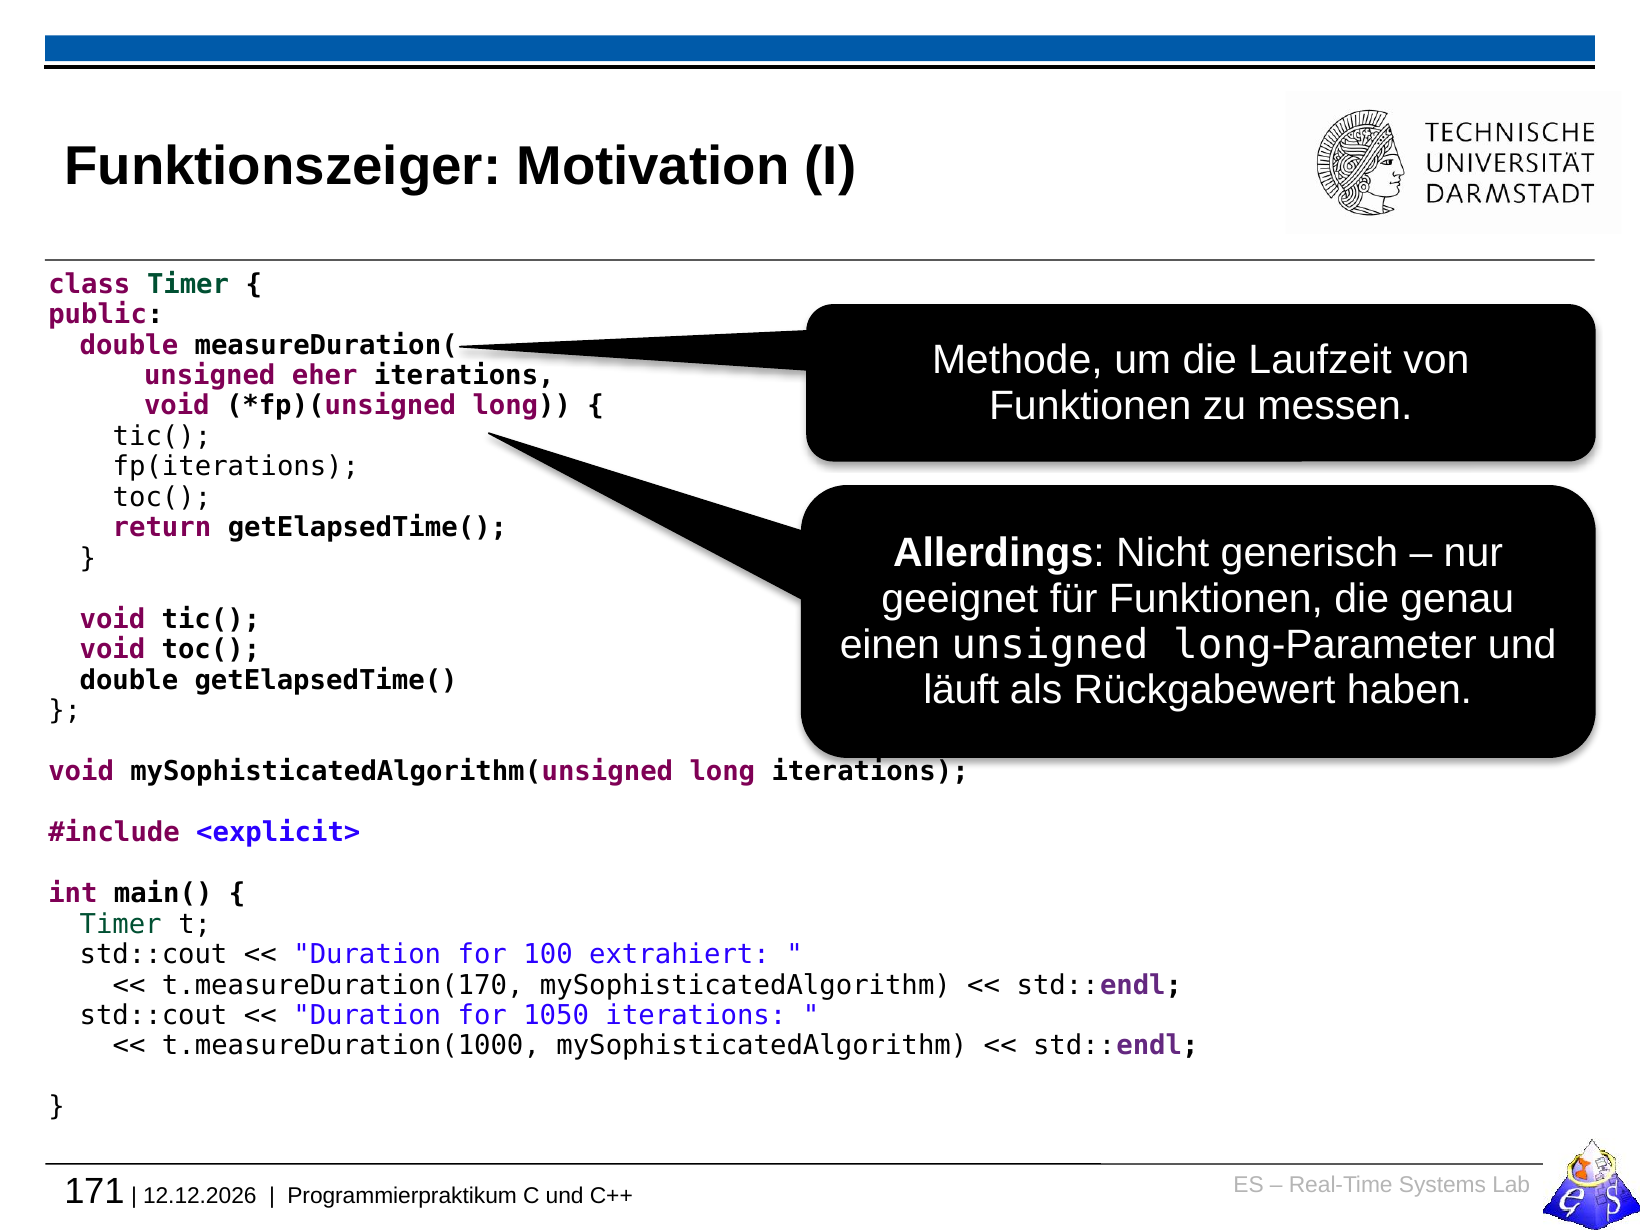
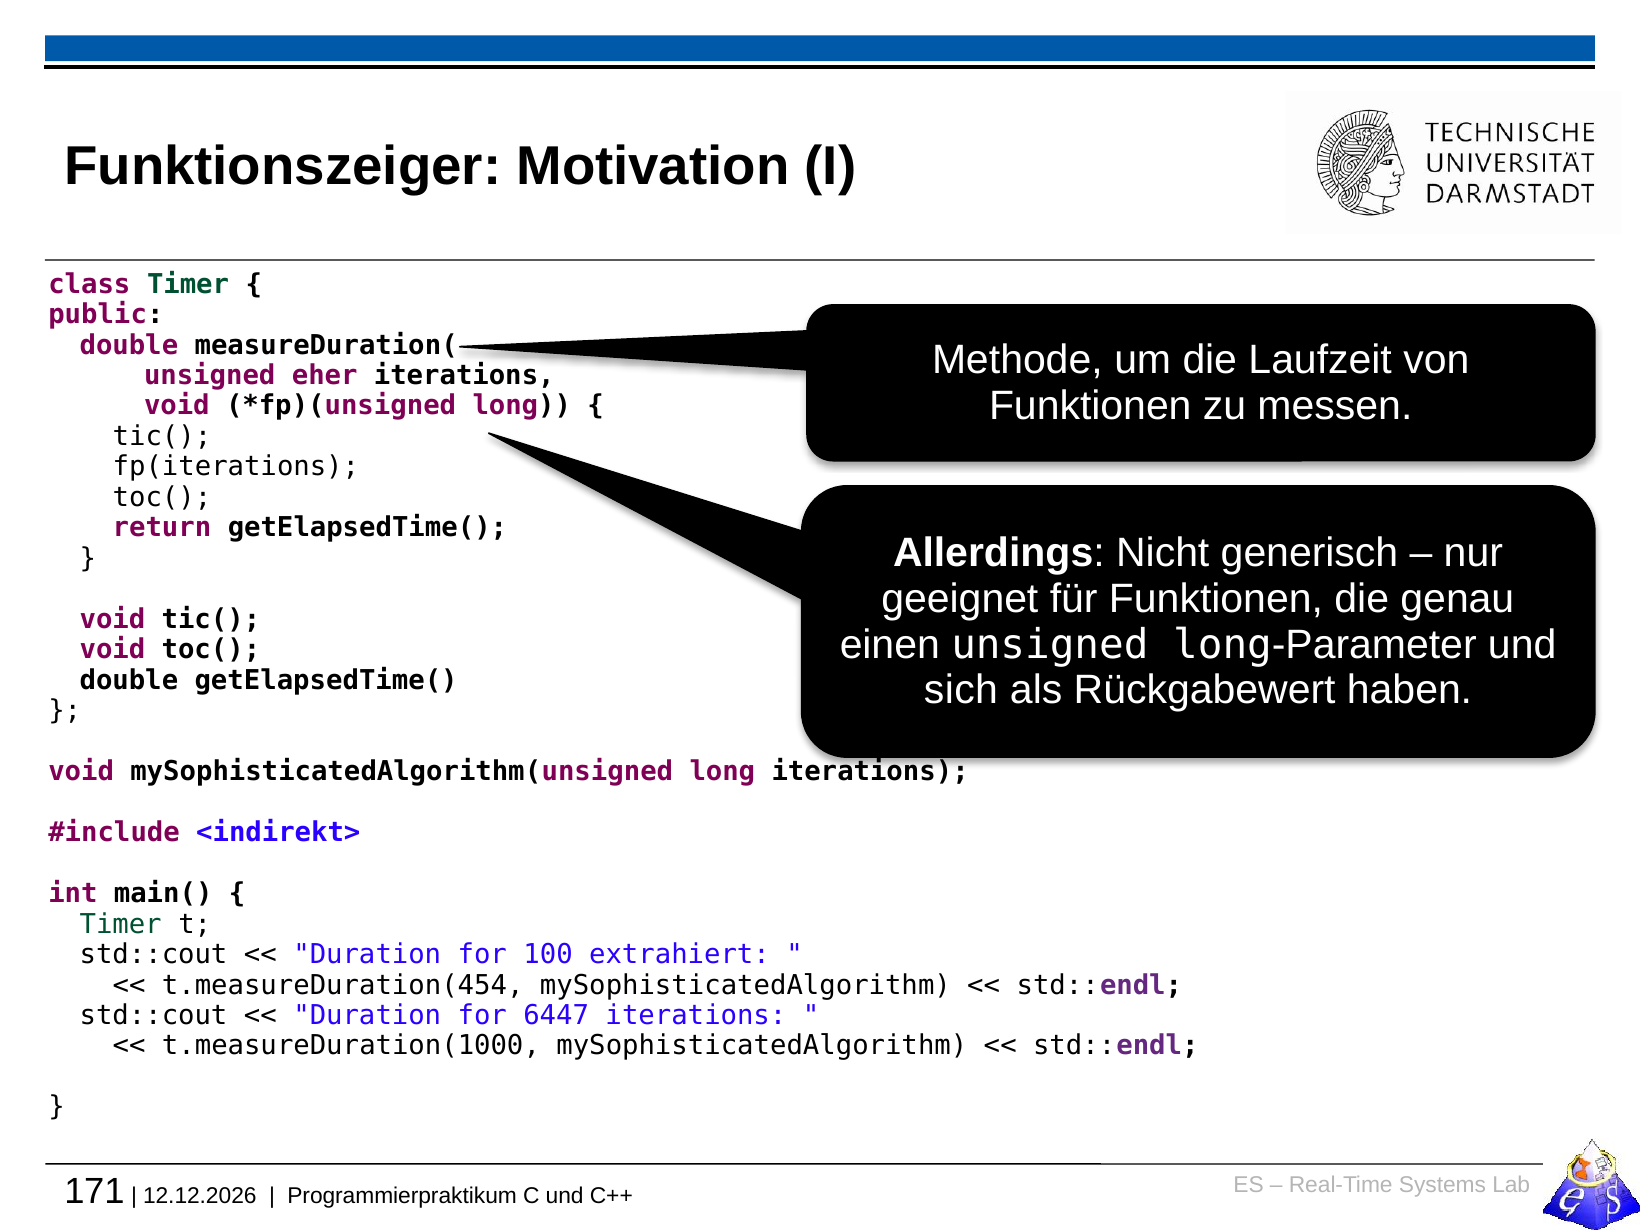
läuft: läuft -> sich
<explicit>: <explicit> -> <indirekt>
t.measureDuration(170: t.measureDuration(170 -> t.measureDuration(454
1050: 1050 -> 6447
